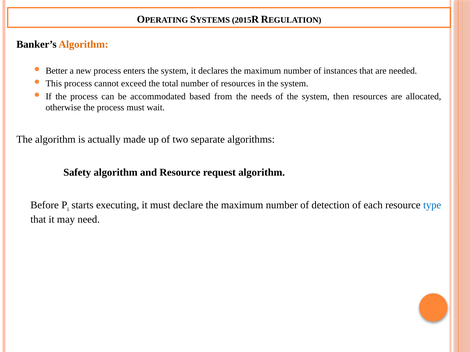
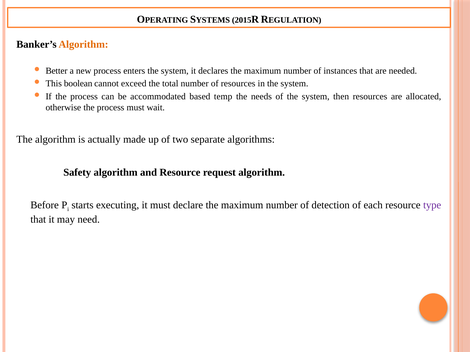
This process: process -> boolean
from: from -> temp
type colour: blue -> purple
